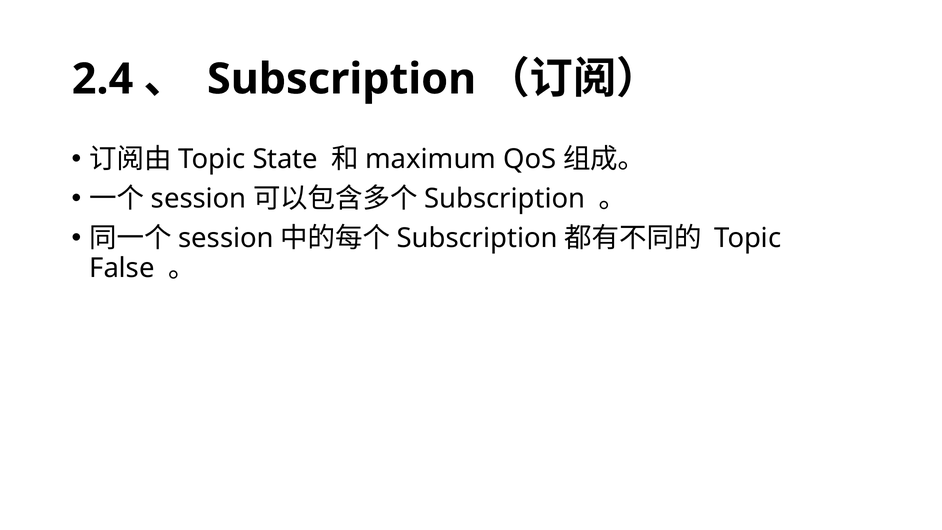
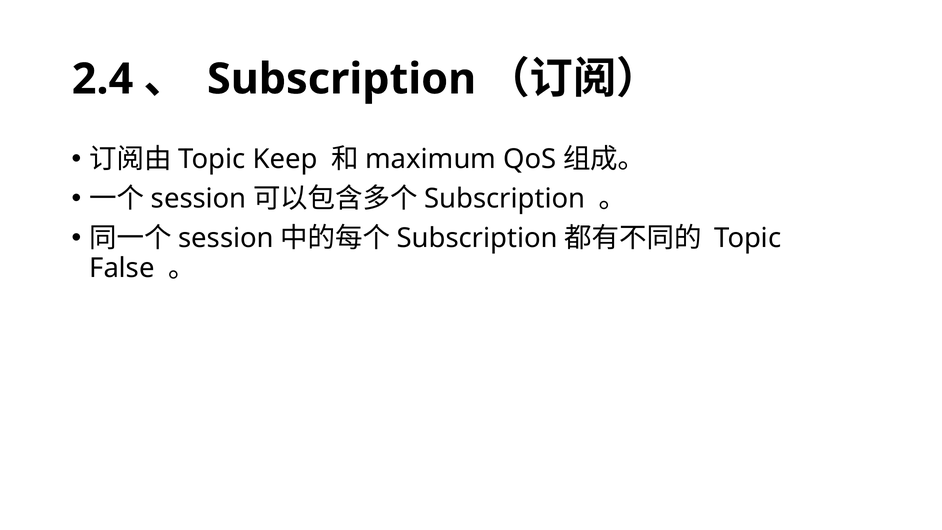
State: State -> Keep
